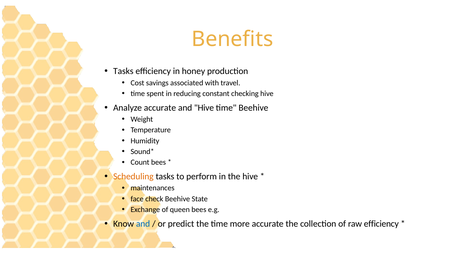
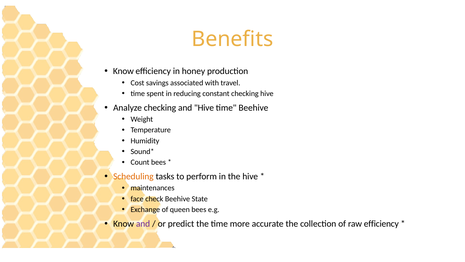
Tasks at (123, 71): Tasks -> Know
Analyze accurate: accurate -> checking
and at (143, 223) colour: blue -> purple
